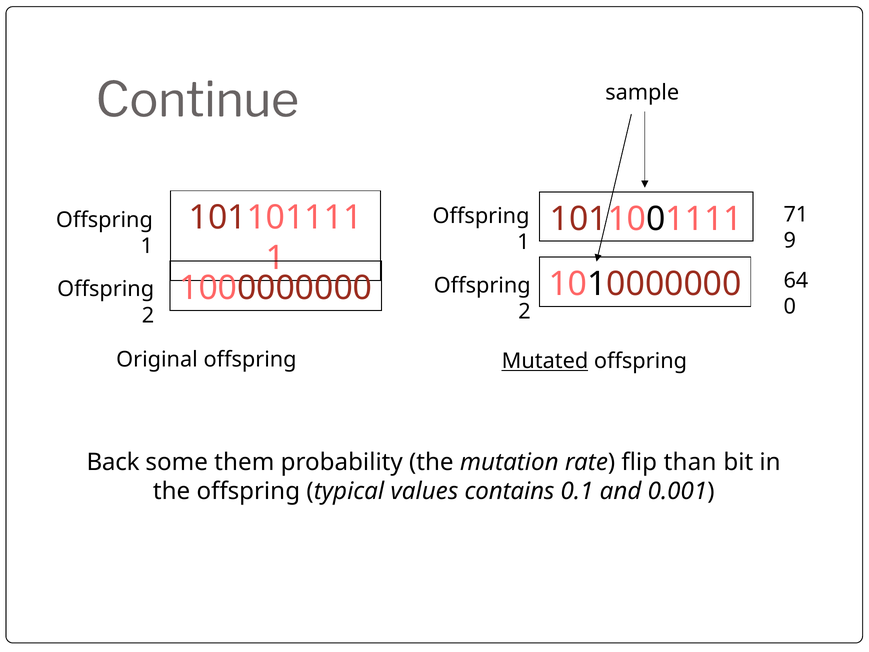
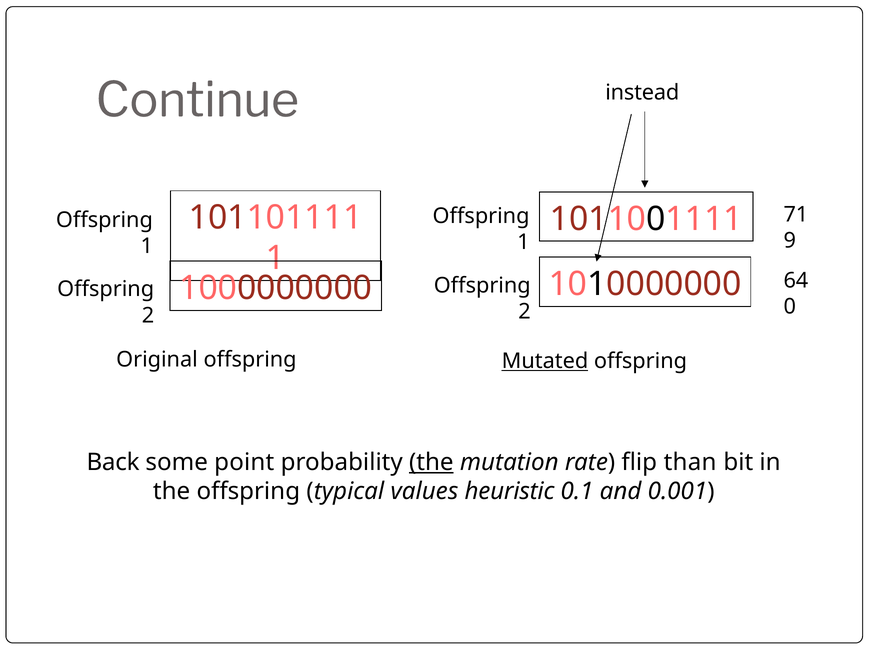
sample: sample -> instead
them: them -> point
the at (431, 462) underline: none -> present
contains: contains -> heuristic
